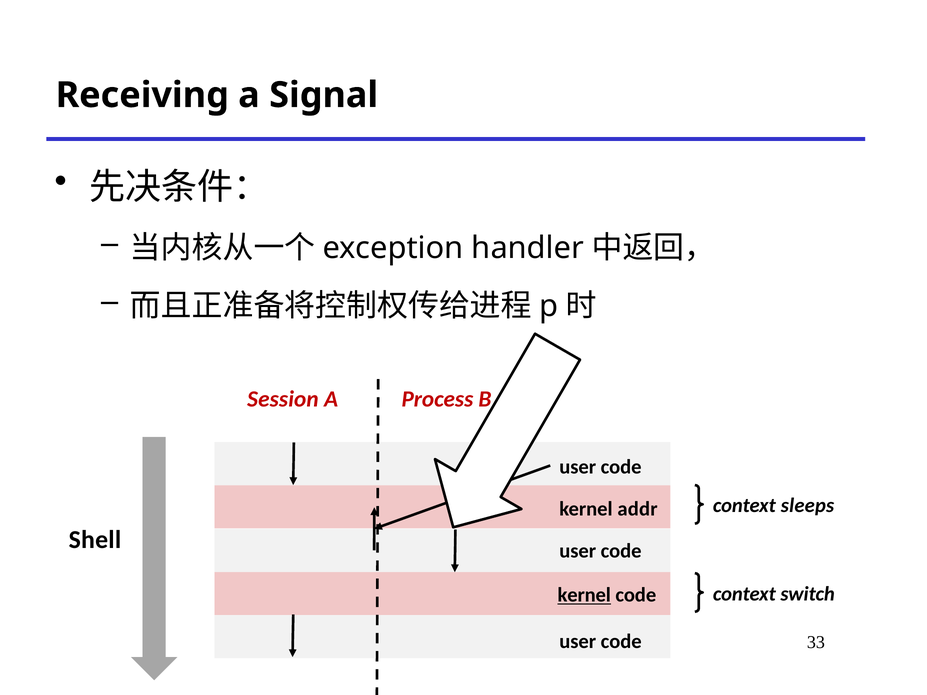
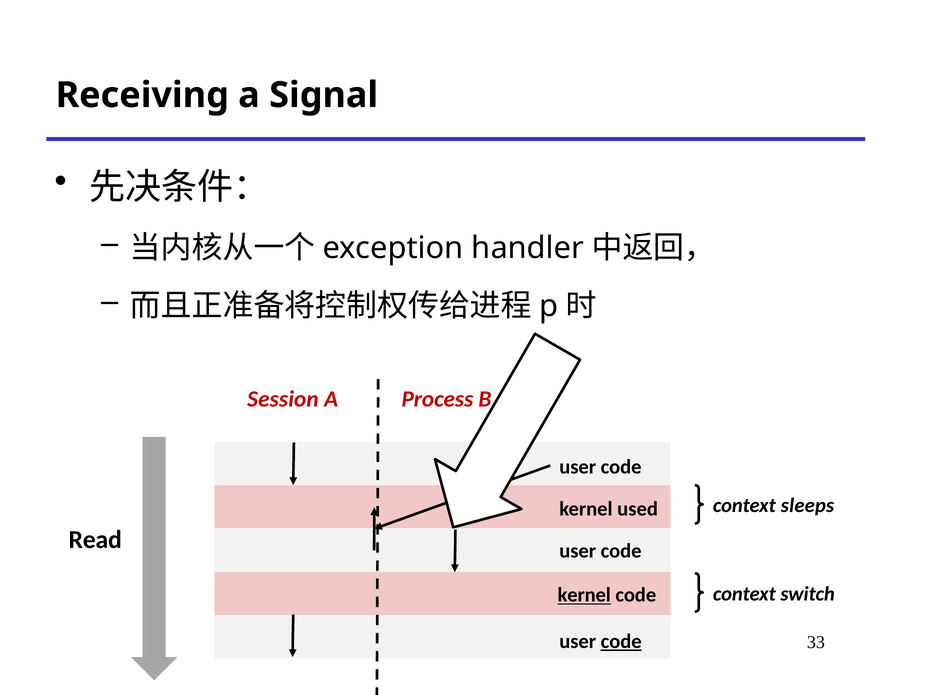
addr: addr -> used
Shell: Shell -> Read
code at (621, 642) underline: none -> present
